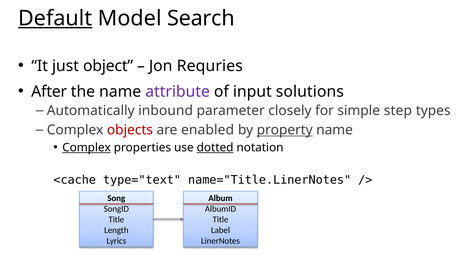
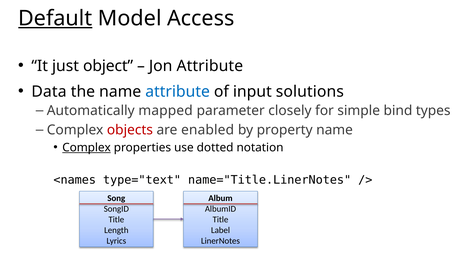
Search: Search -> Access
Jon Requries: Requries -> Attribute
After: After -> Data
attribute at (178, 92) colour: purple -> blue
inbound: inbound -> mapped
step: step -> bind
property underline: present -> none
dotted underline: present -> none
<cache: <cache -> <names
